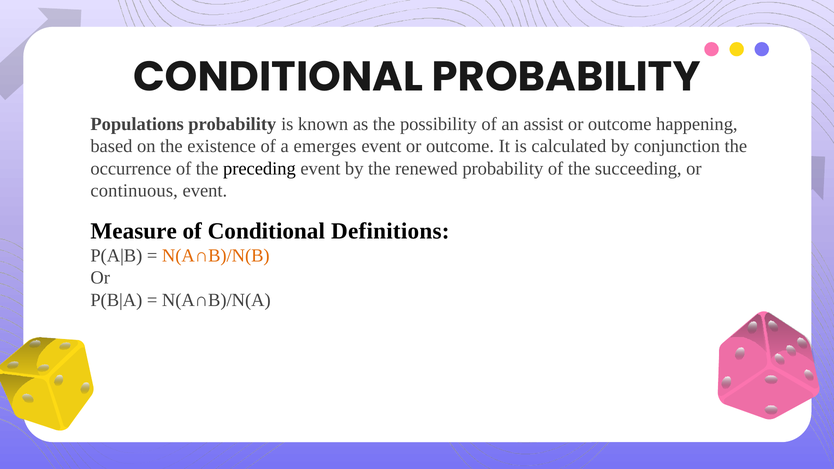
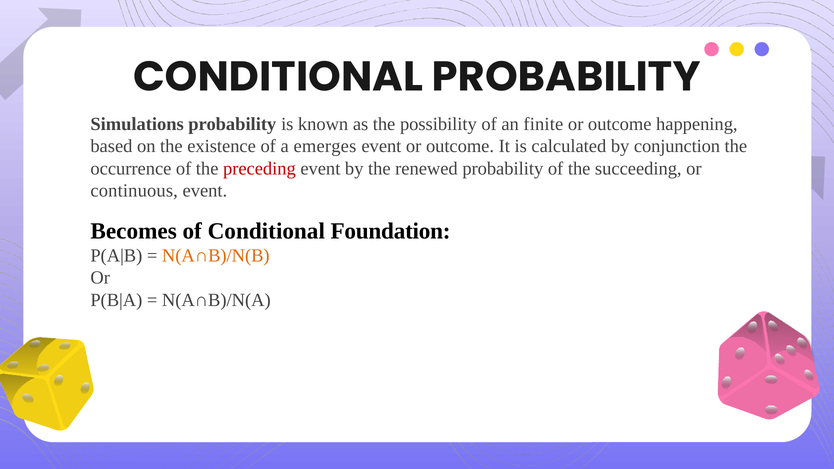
Populations: Populations -> Simulations
assist: assist -> finite
preceding colour: black -> red
Measure: Measure -> Becomes
Definitions: Definitions -> Foundation
